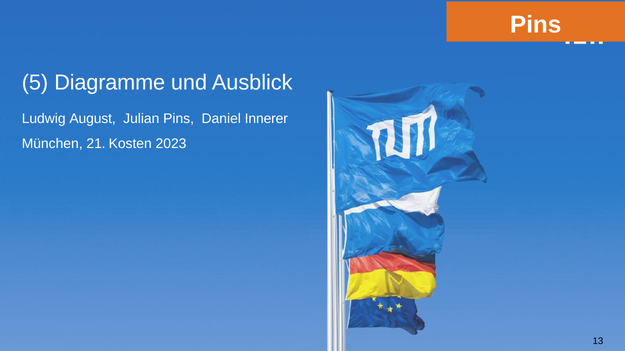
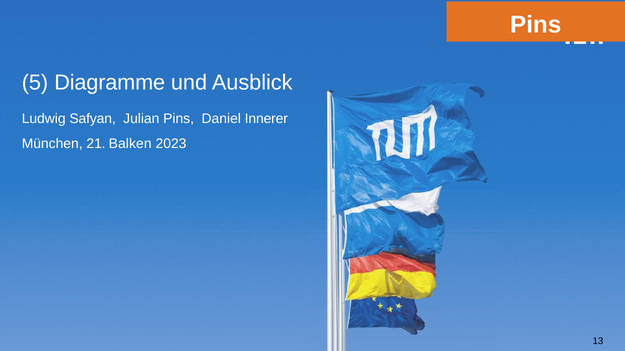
August: August -> Safyan
Kosten: Kosten -> Balken
